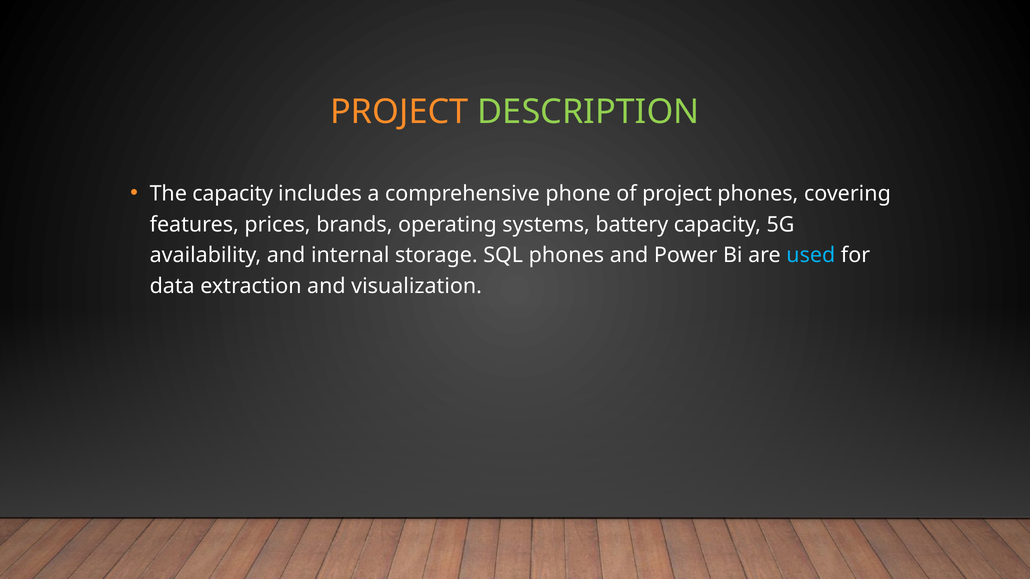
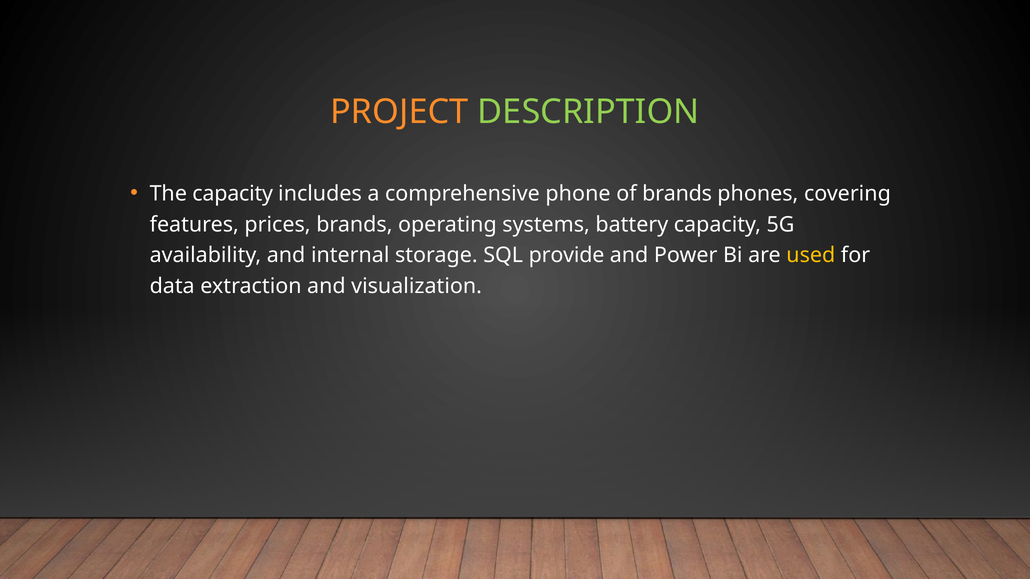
of project: project -> brands
SQL phones: phones -> provide
used colour: light blue -> yellow
